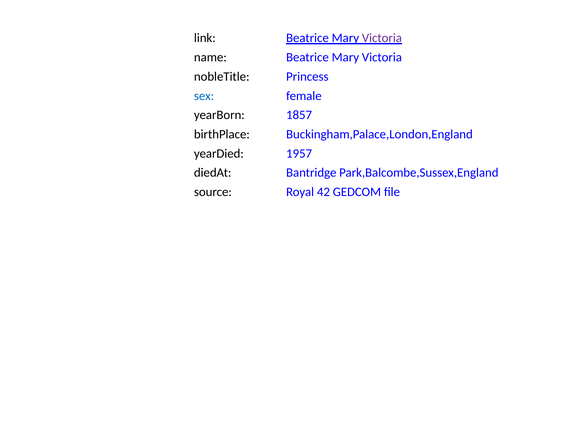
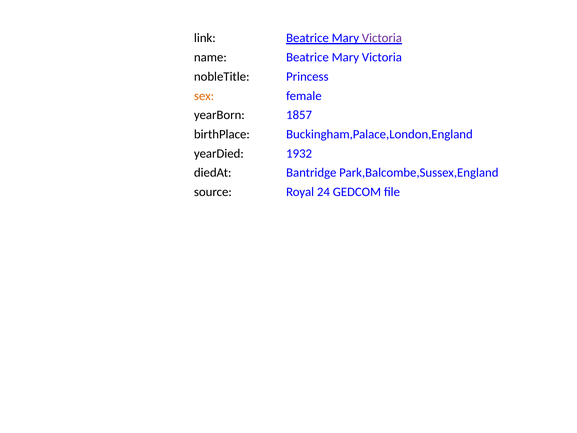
sex colour: blue -> orange
1957: 1957 -> 1932
42: 42 -> 24
